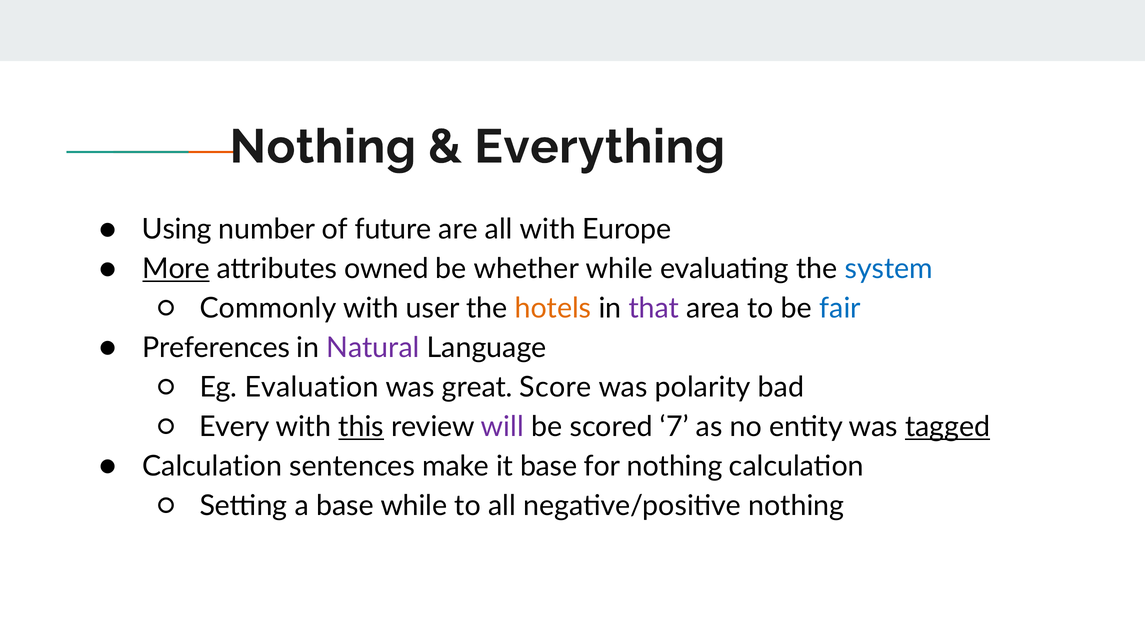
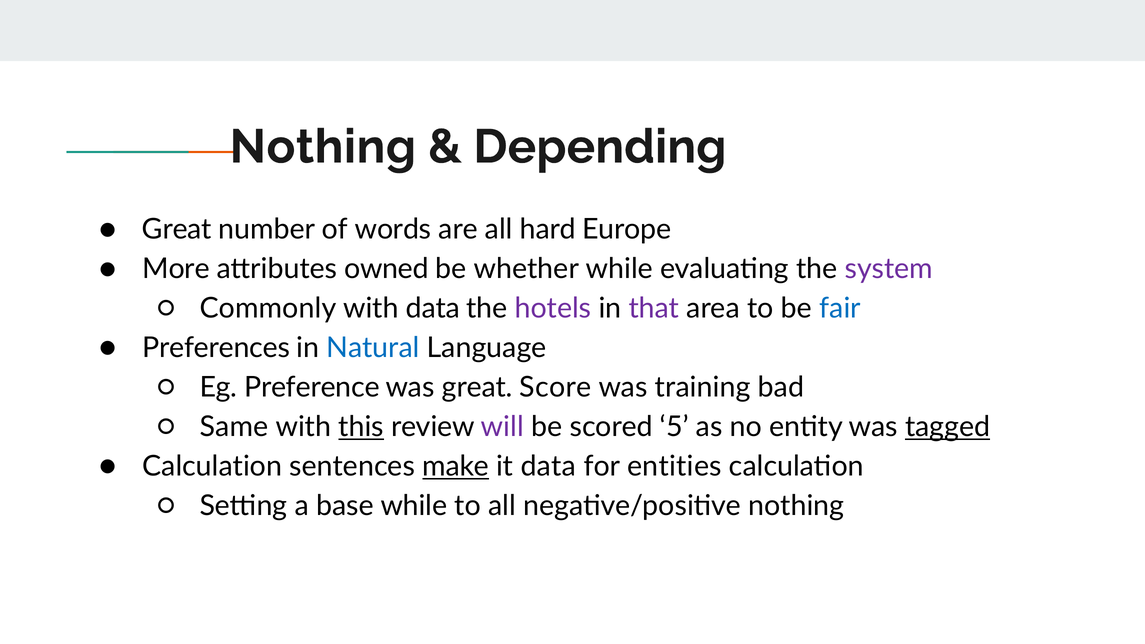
Everything: Everything -> Depending
Using at (177, 230): Using -> Great
future: future -> words
all with: with -> hard
More underline: present -> none
system colour: blue -> purple
with user: user -> data
hotels colour: orange -> purple
Natural colour: purple -> blue
Evaluation: Evaluation -> Preference
polarity: polarity -> training
Every: Every -> Same
7: 7 -> 5
make underline: none -> present
it base: base -> data
for nothing: nothing -> entities
